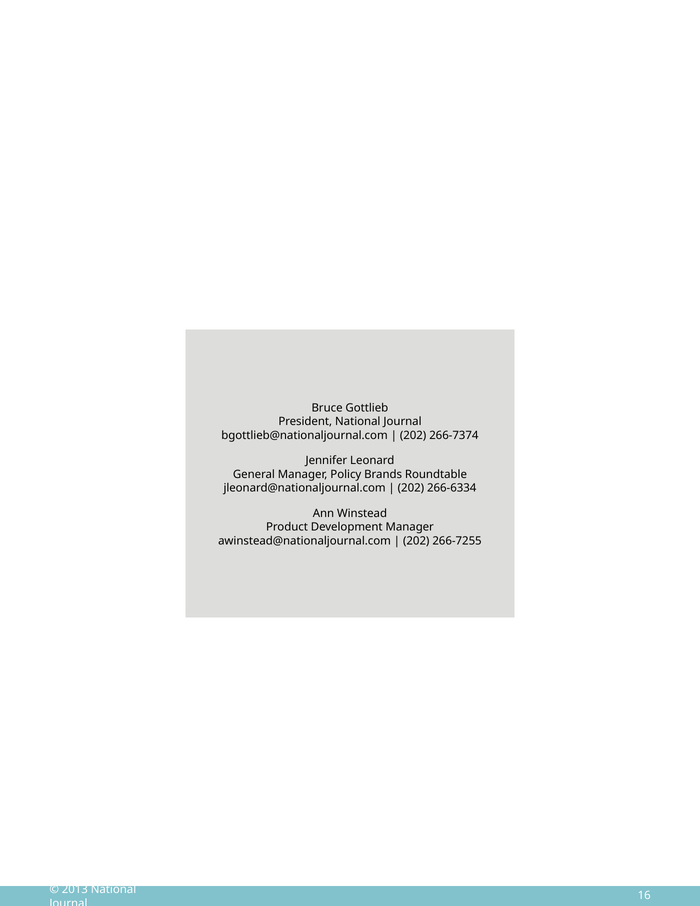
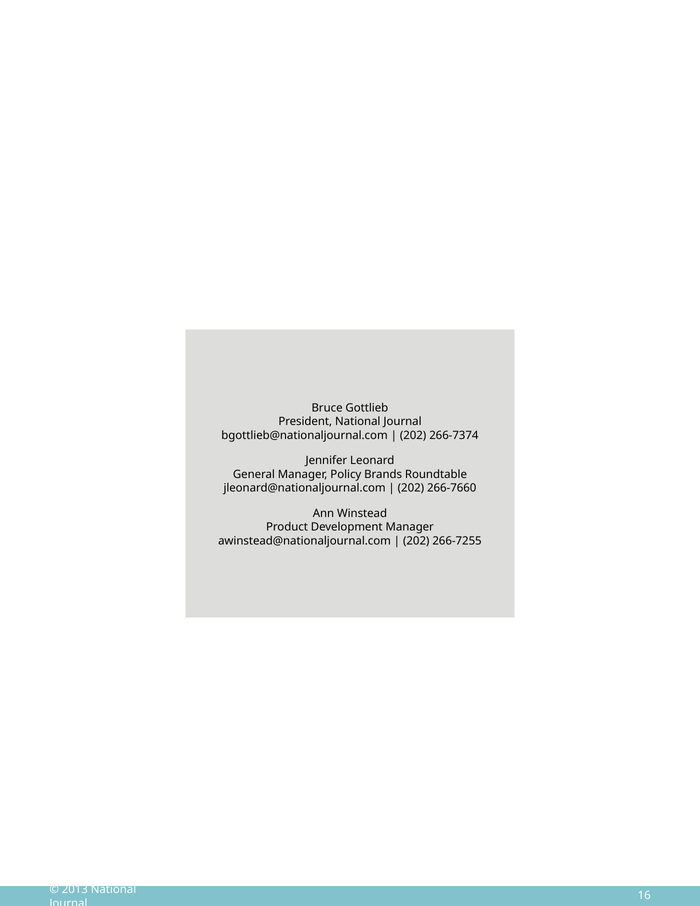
266-6334: 266-6334 -> 266-7660
